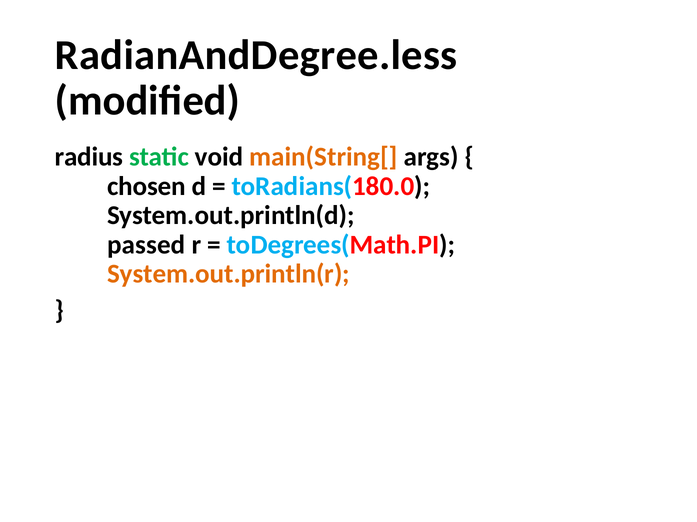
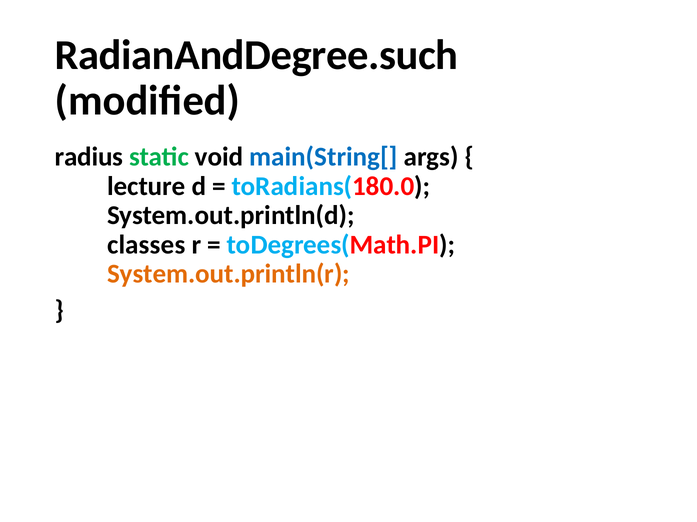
RadianAndDegree.less: RadianAndDegree.less -> RadianAndDegree.such
main(String[ colour: orange -> blue
chosen: chosen -> lecture
passed: passed -> classes
